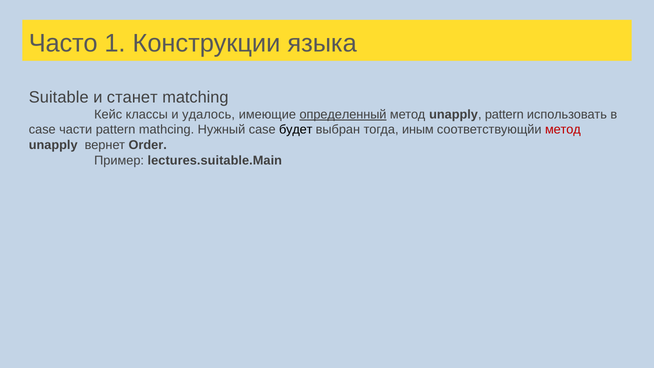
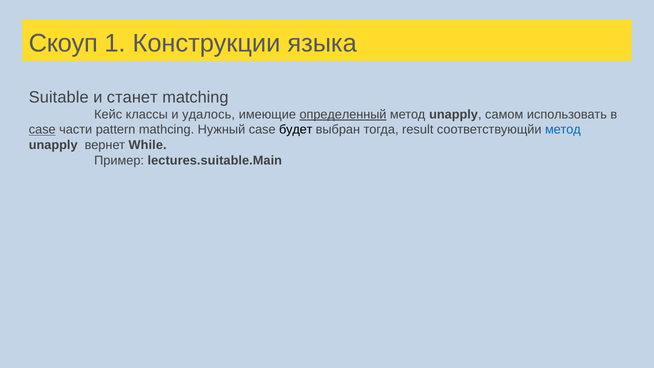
Часто: Часто -> Скоуп
unapply pattern: pattern -> самом
case underline: none -> present
иным: иным -> result
метод at (563, 130) colour: red -> blue
Order: Order -> While
